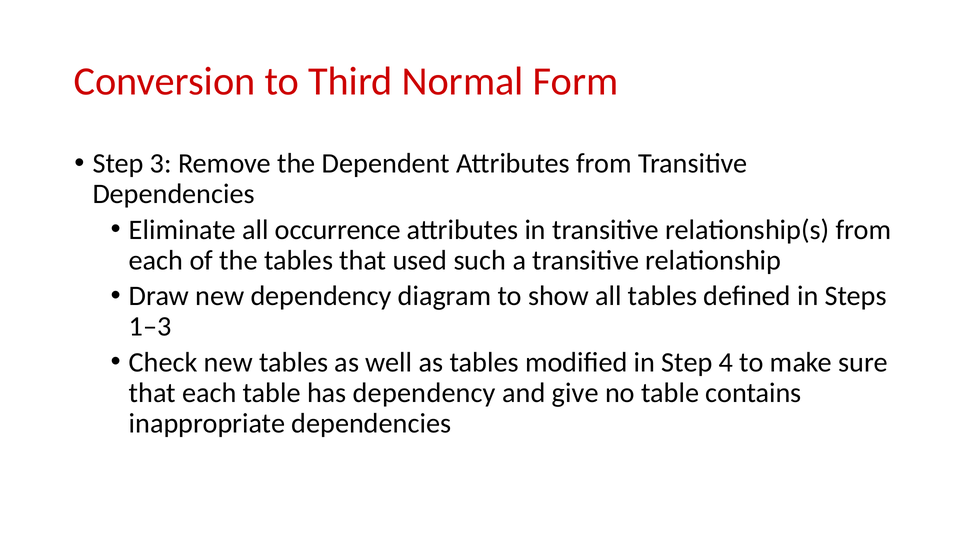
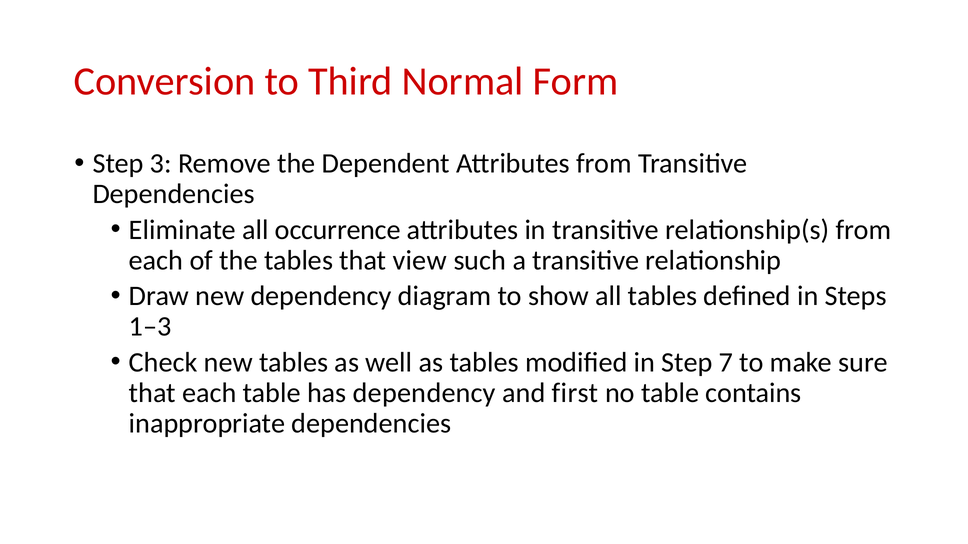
used: used -> view
4: 4 -> 7
give: give -> first
